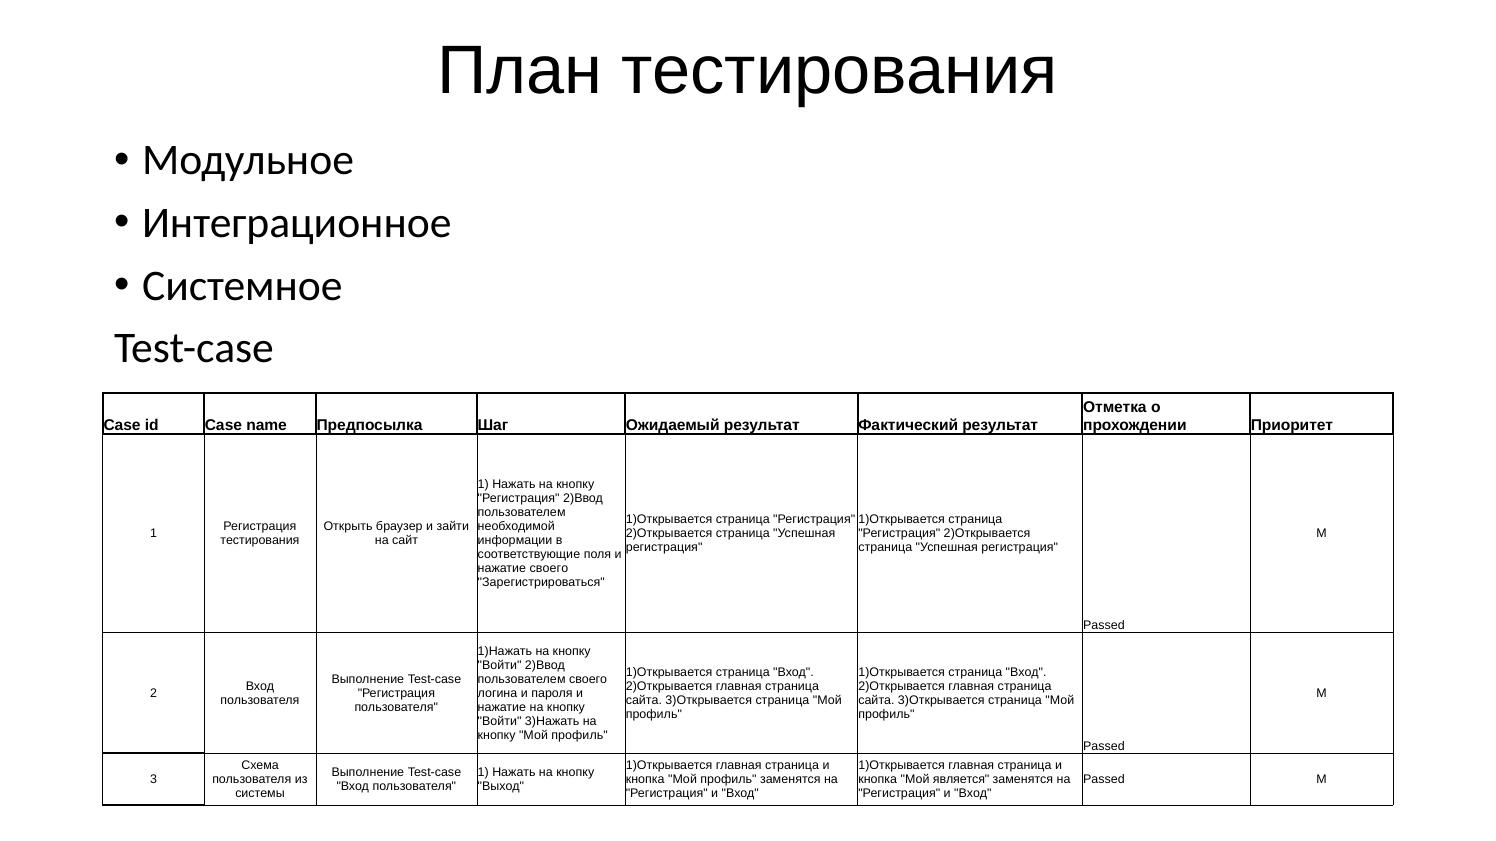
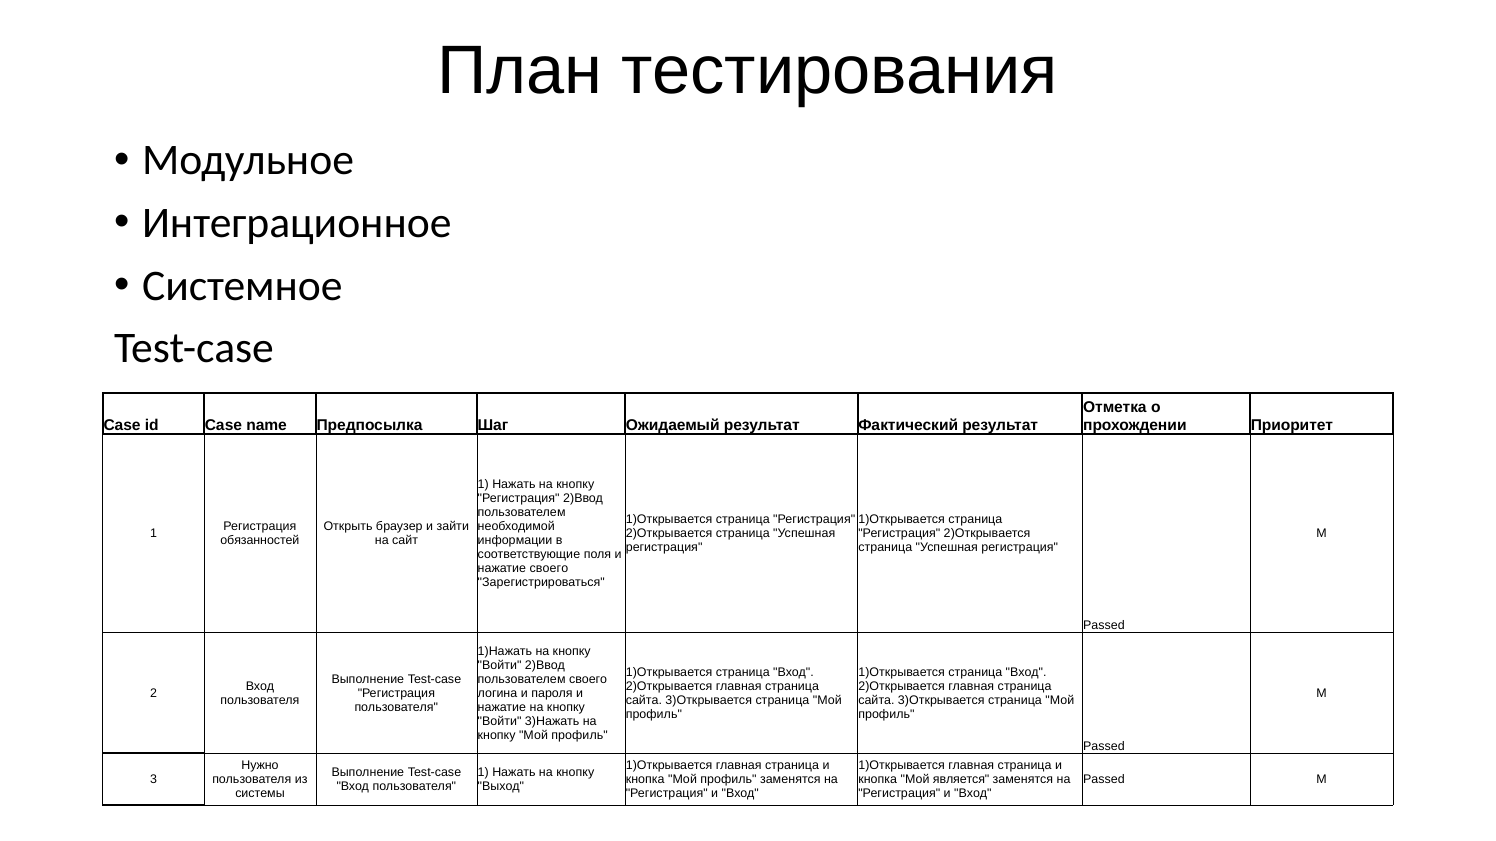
тестирования at (260, 541): тестирования -> обязанностей
Схема: Схема -> Нужно
